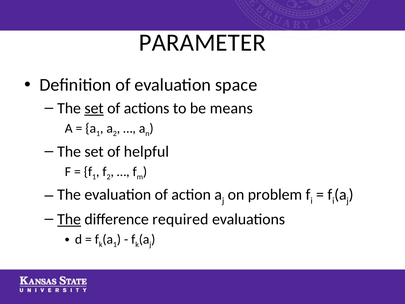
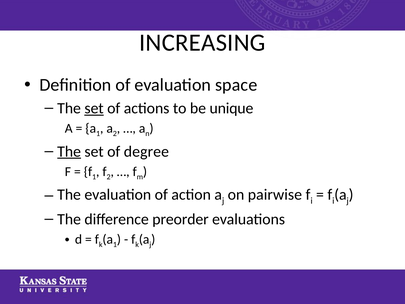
PARAMETER: PARAMETER -> INCREASING
means: means -> unique
The at (69, 151) underline: none -> present
helpful: helpful -> degree
problem: problem -> pairwise
The at (69, 219) underline: present -> none
required: required -> preorder
